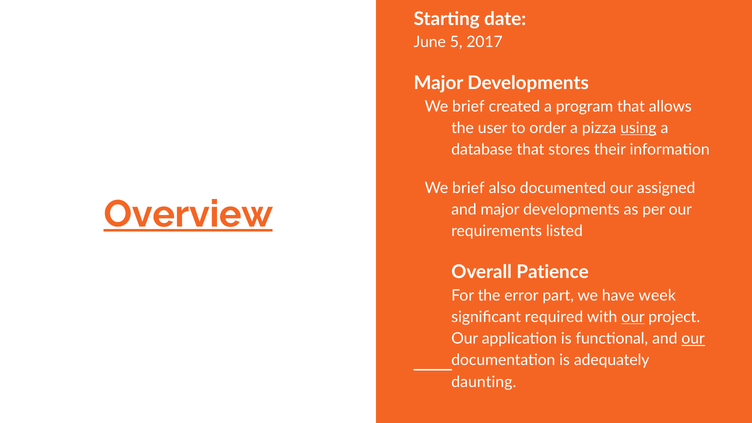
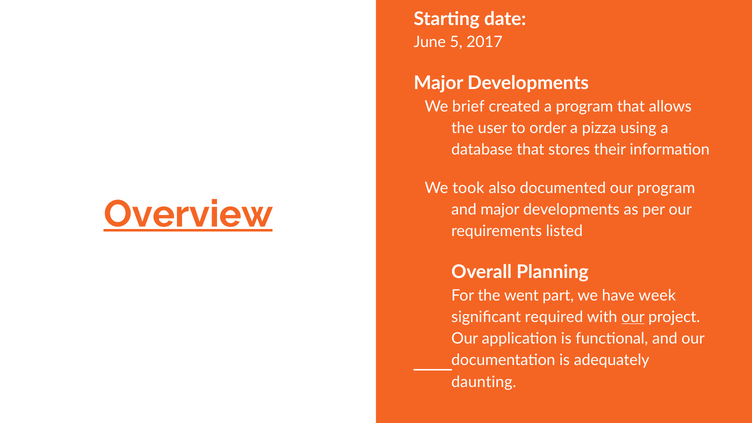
using underline: present -> none
brief at (468, 188): brief -> took
our assigned: assigned -> program
Patience: Patience -> Planning
error: error -> went
our at (693, 339) underline: present -> none
